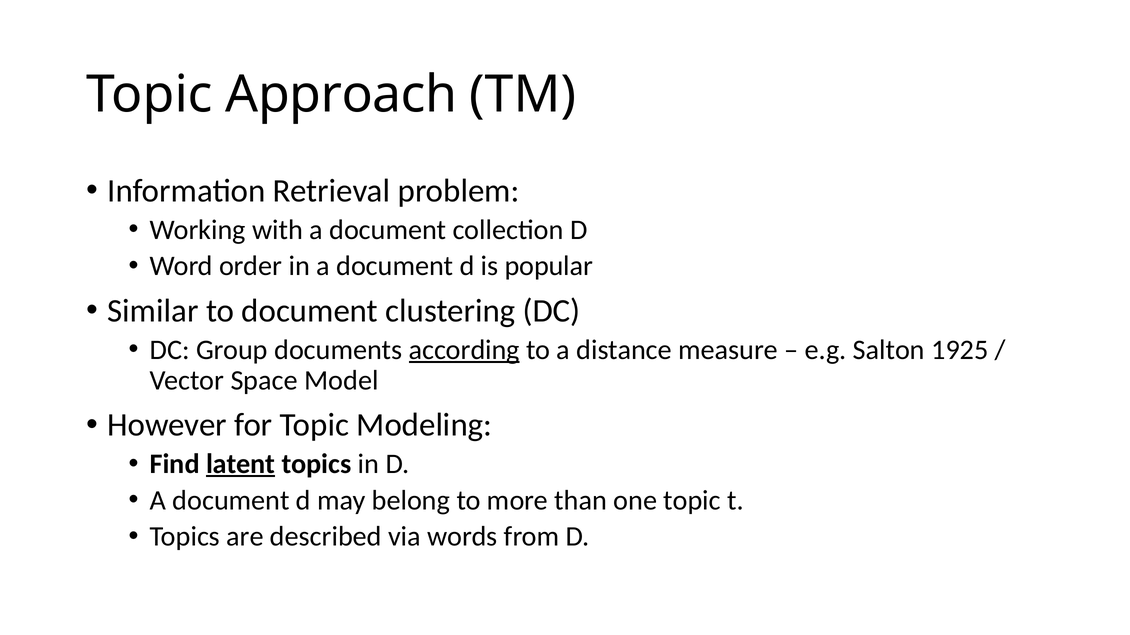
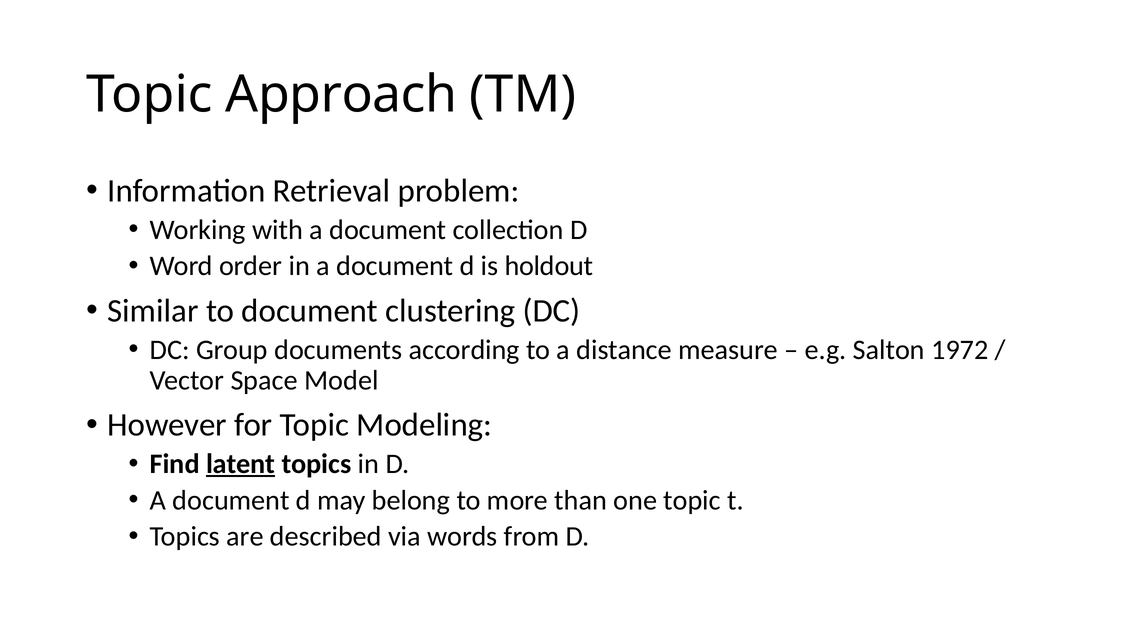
popular: popular -> holdout
according underline: present -> none
1925: 1925 -> 1972
